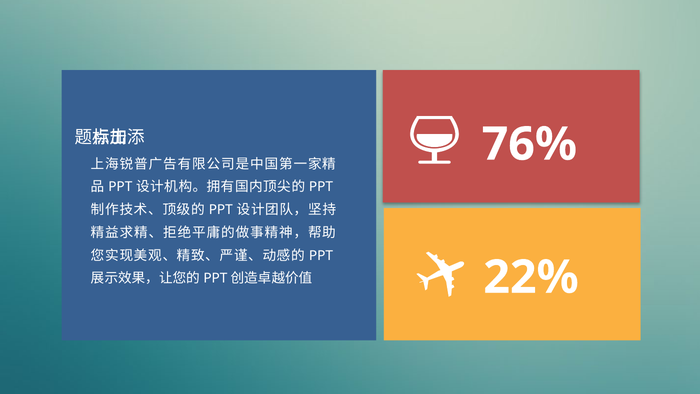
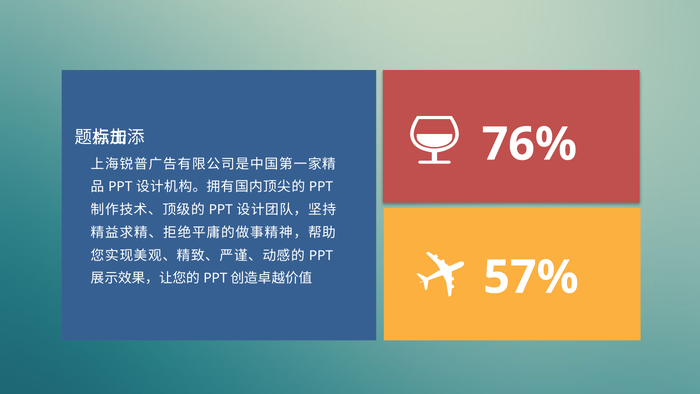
22%: 22% -> 57%
